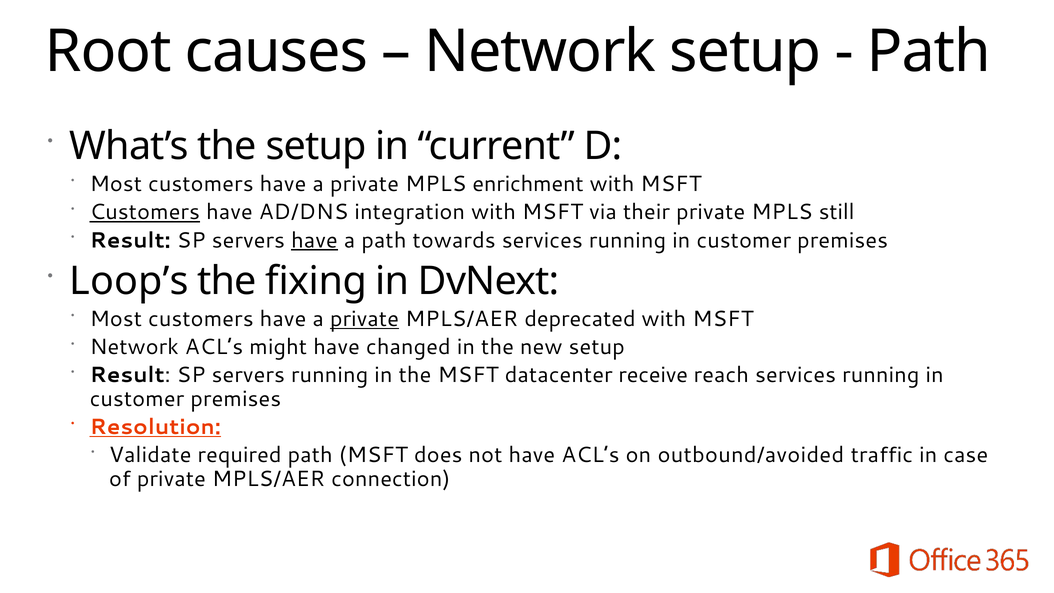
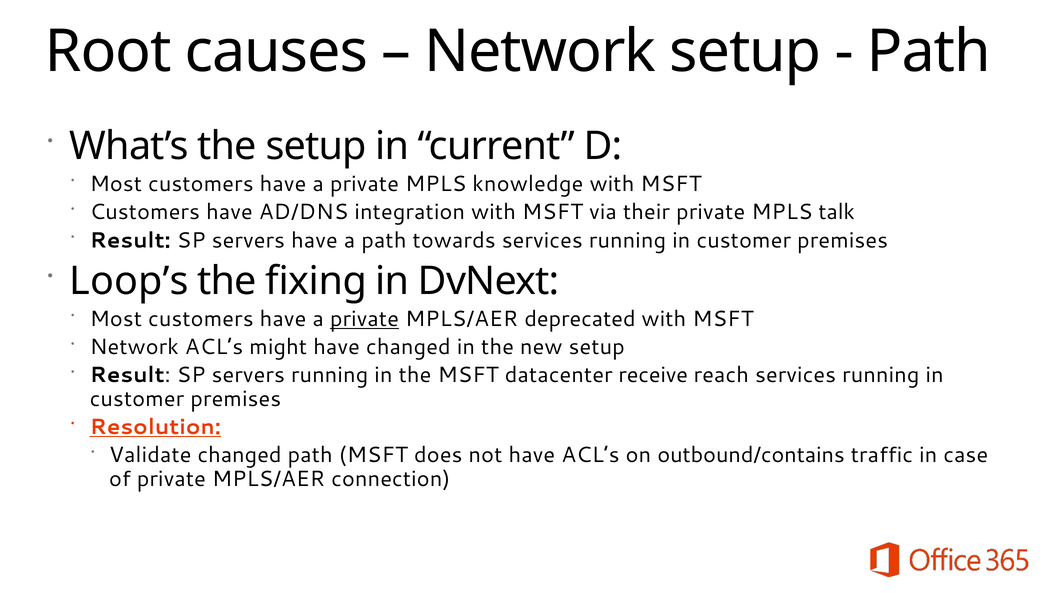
enrichment: enrichment -> knowledge
Customers at (145, 212) underline: present -> none
still: still -> talk
have at (314, 240) underline: present -> none
Validate required: required -> changed
outbound/avoided: outbound/avoided -> outbound/contains
